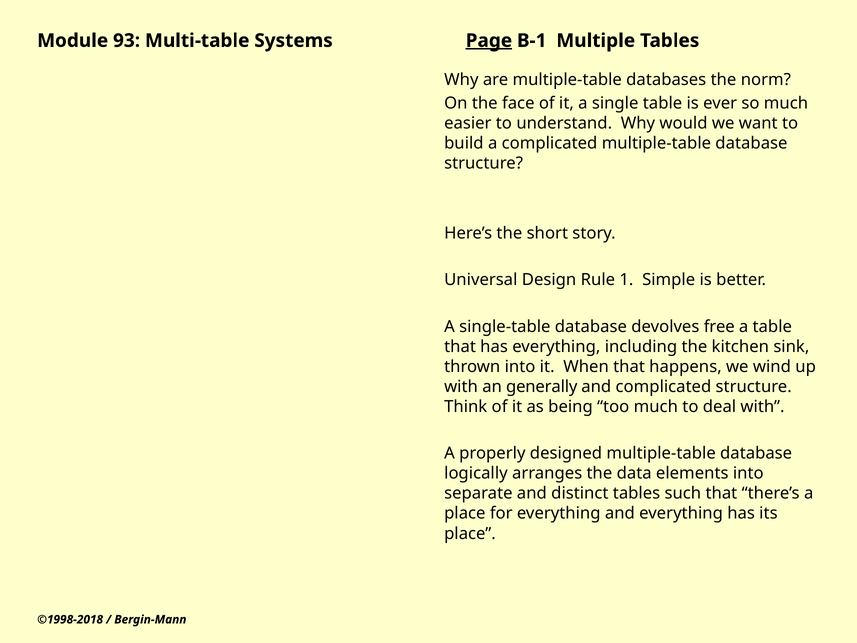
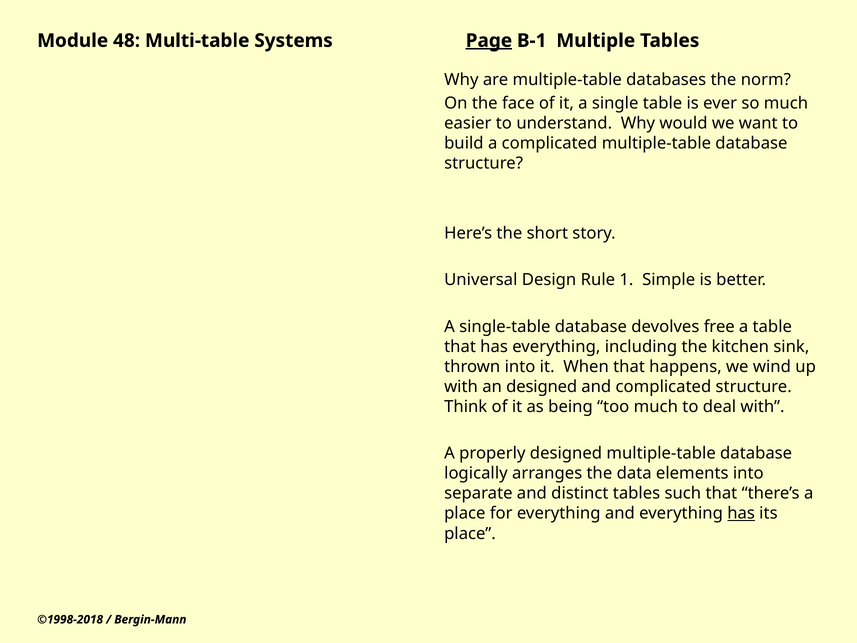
93: 93 -> 48
an generally: generally -> designed
has at (741, 513) underline: none -> present
